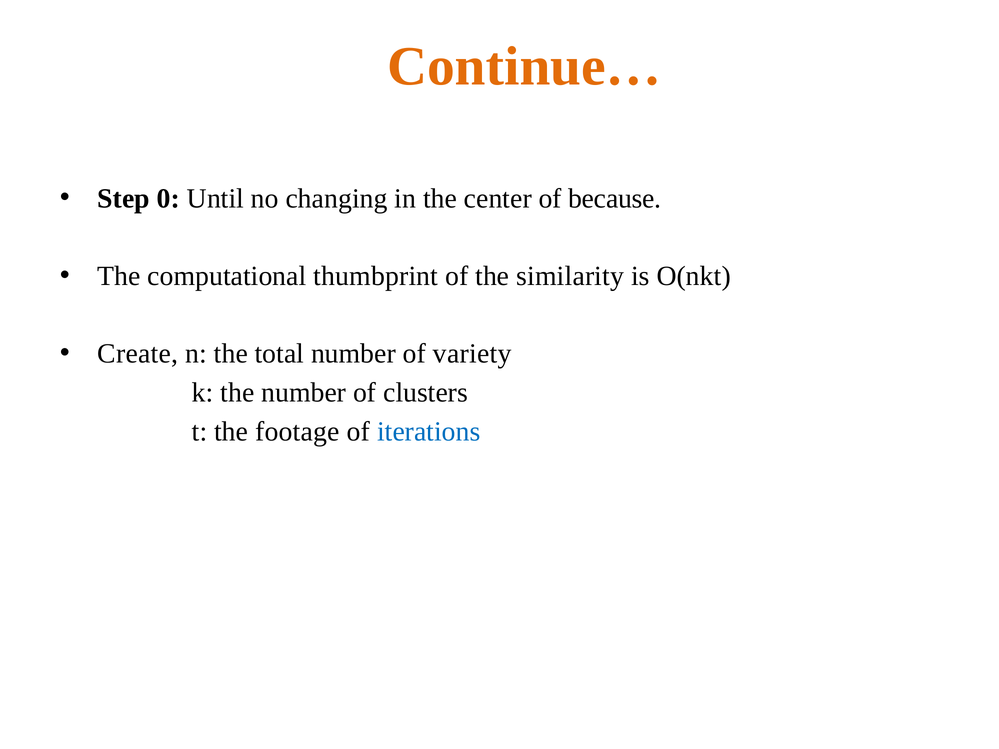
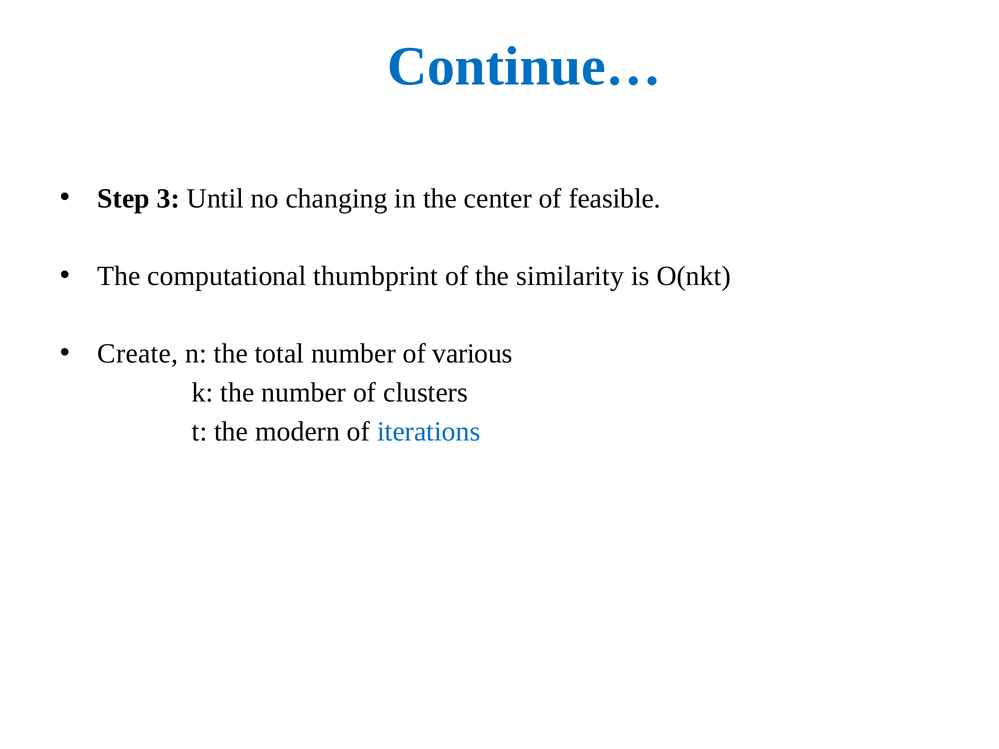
Continue… colour: orange -> blue
0: 0 -> 3
because: because -> feasible
variety: variety -> various
footage: footage -> modern
